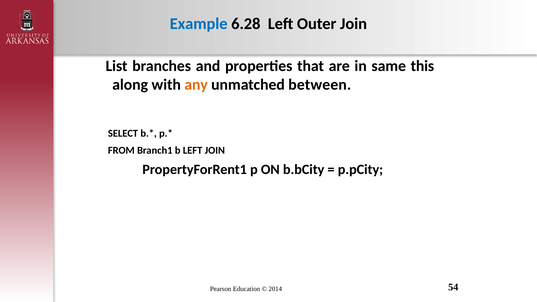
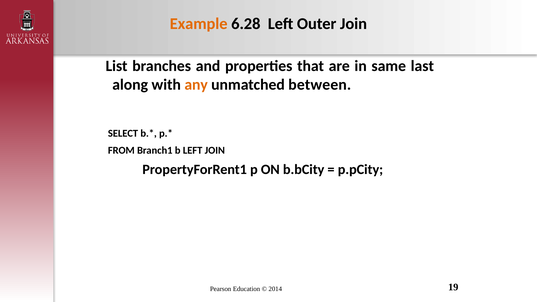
Example colour: blue -> orange
this: this -> last
54: 54 -> 19
